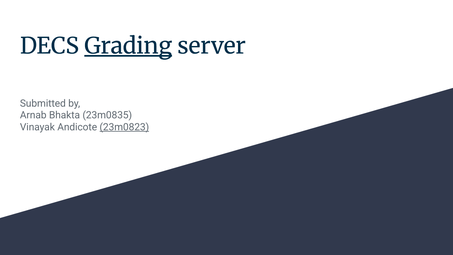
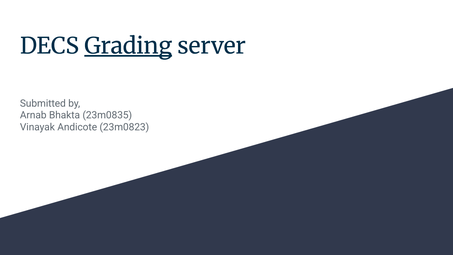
23m0823 underline: present -> none
